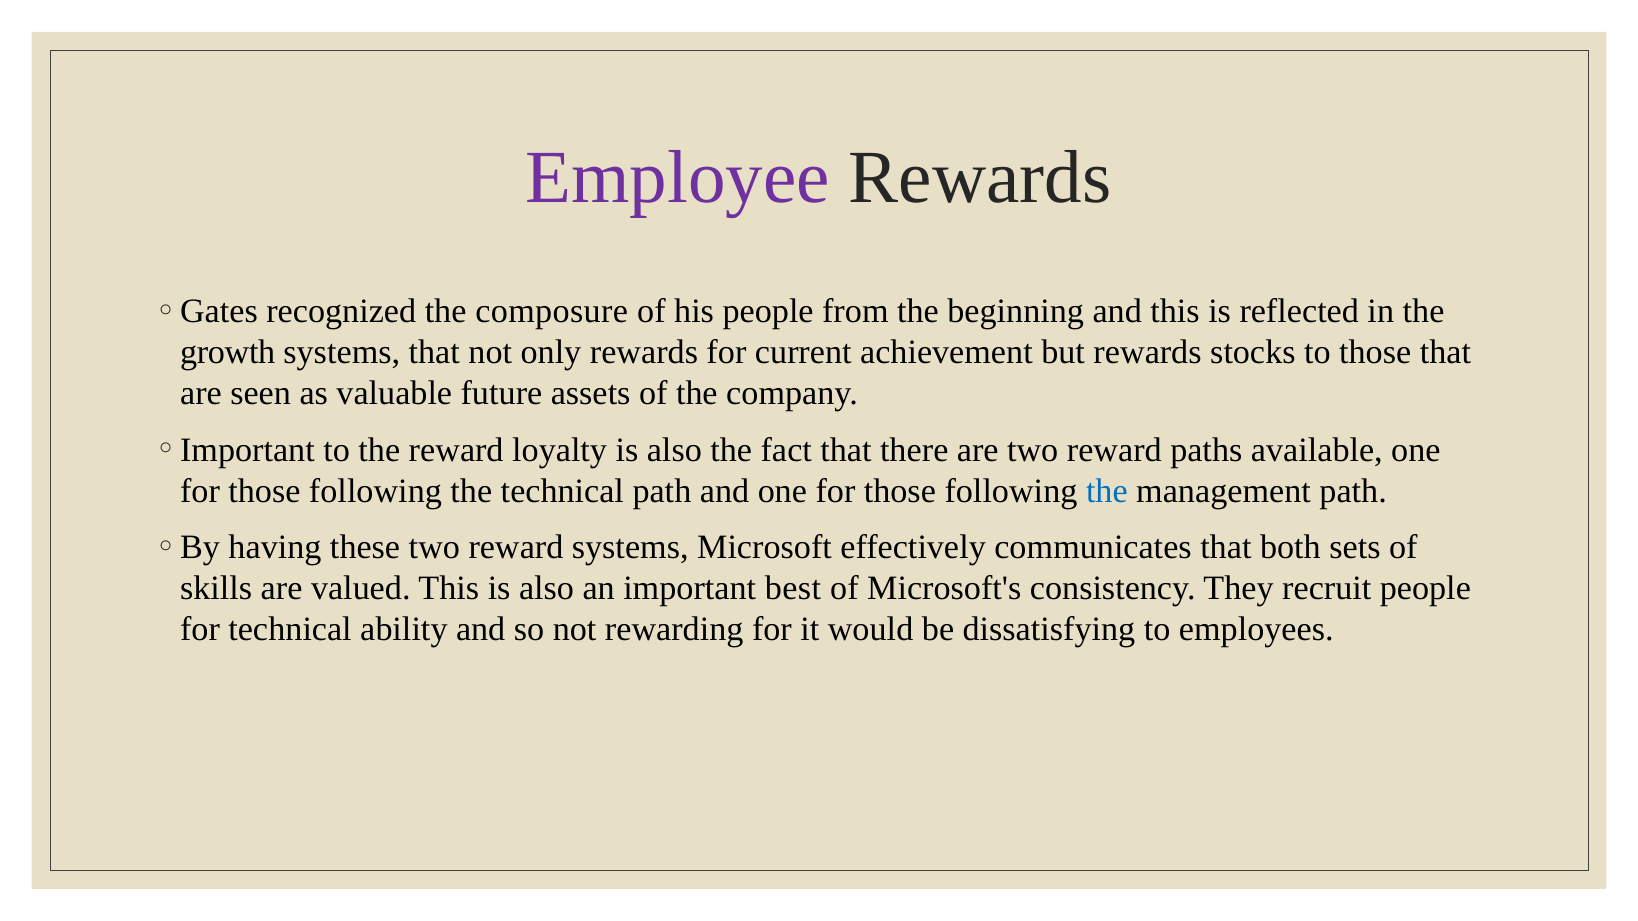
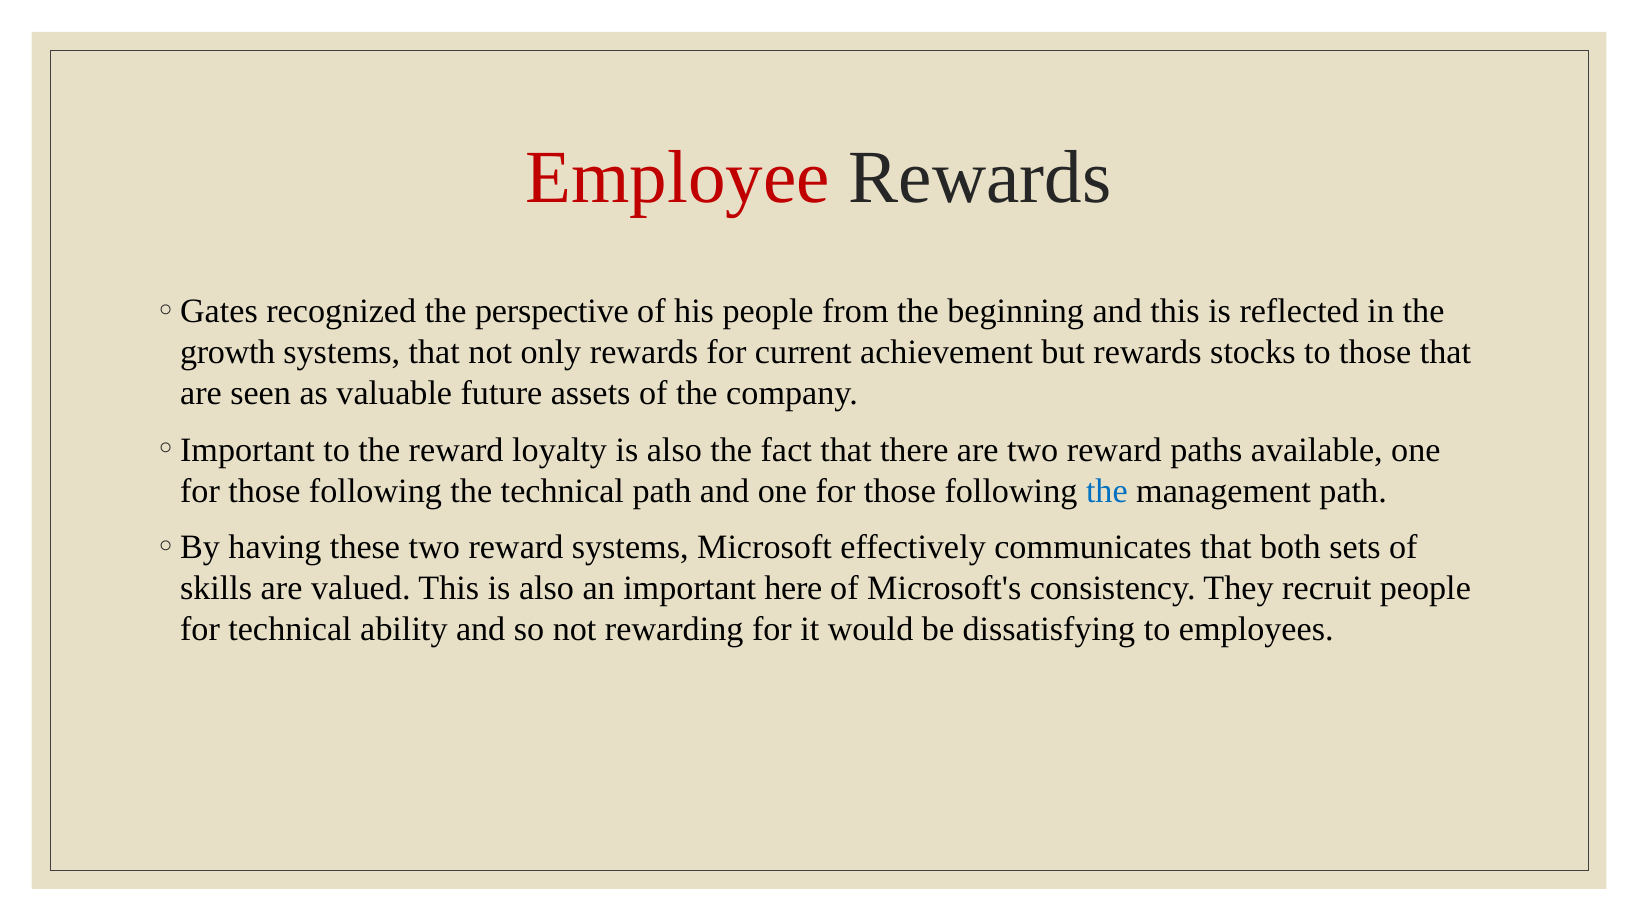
Employee colour: purple -> red
composure: composure -> perspective
best: best -> here
